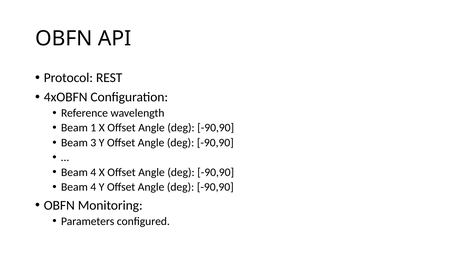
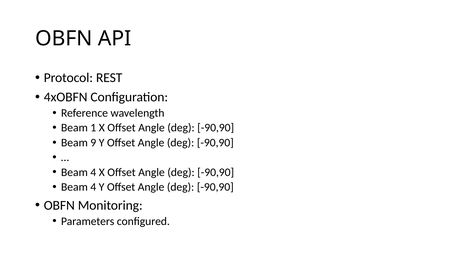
3: 3 -> 9
